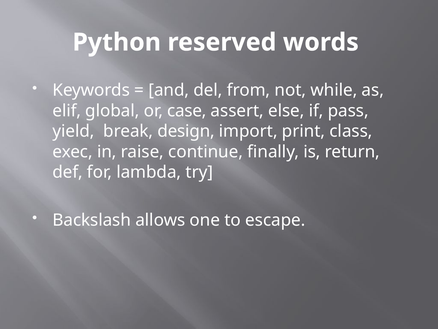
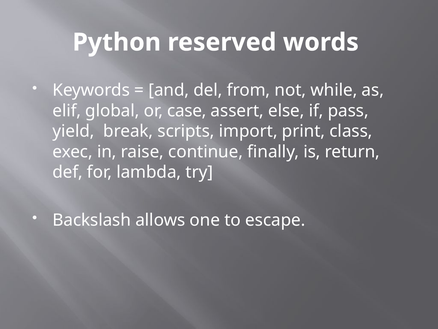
design: design -> scripts
